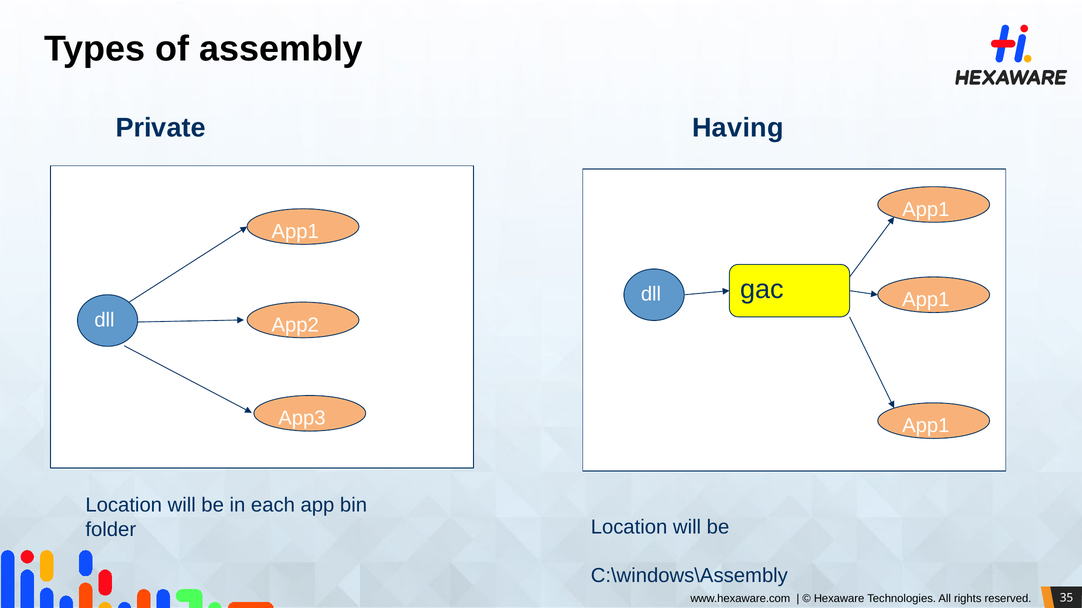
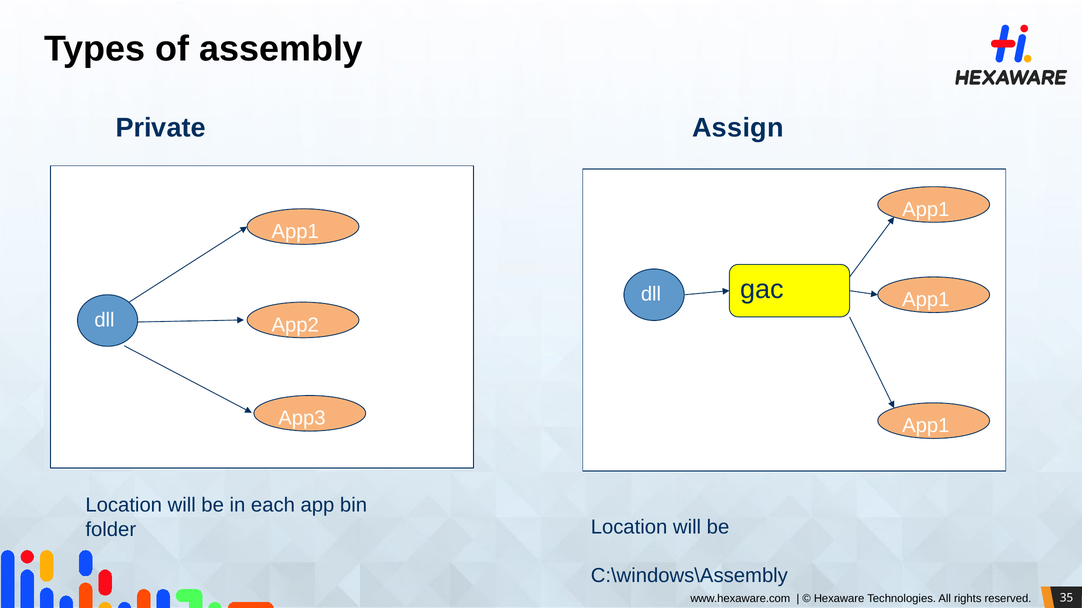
Having: Having -> Assign
